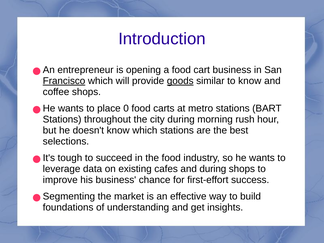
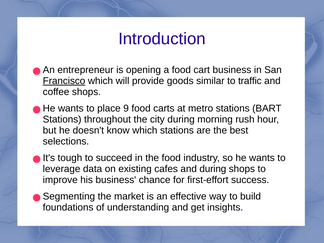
goods underline: present -> none
to know: know -> traffic
0: 0 -> 9
